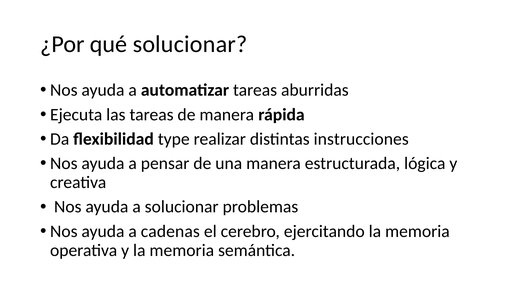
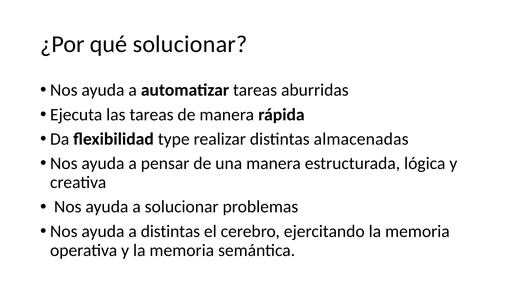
instrucciones: instrucciones -> almacenadas
a cadenas: cadenas -> distintas
